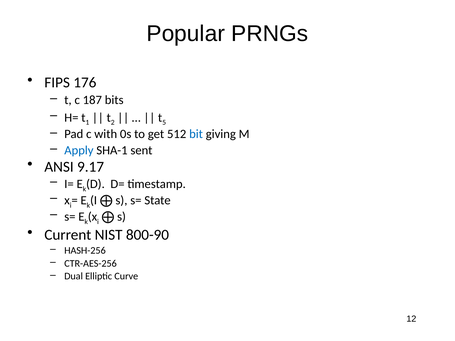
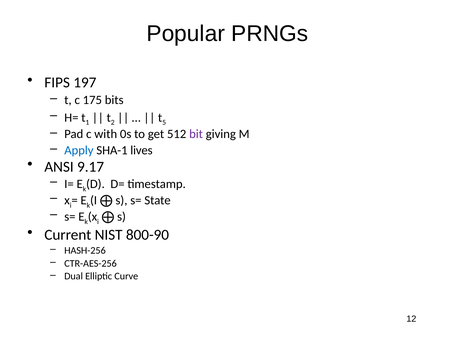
176: 176 -> 197
187: 187 -> 175
bit colour: blue -> purple
sent: sent -> lives
